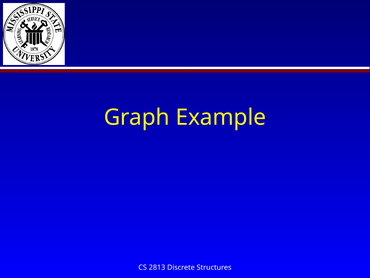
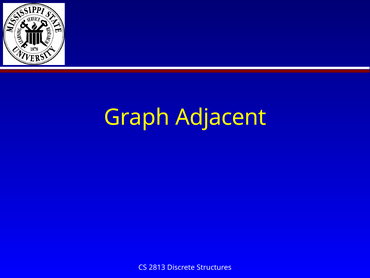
Example: Example -> Adjacent
